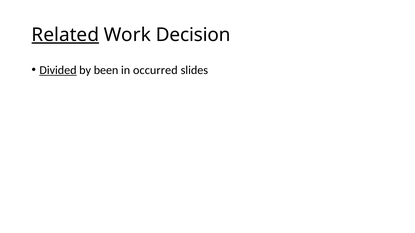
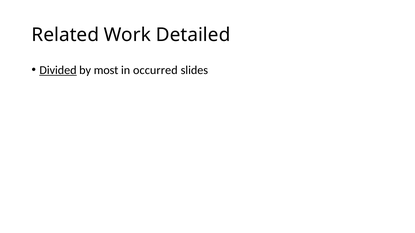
Related underline: present -> none
Decision: Decision -> Detailed
been: been -> most
